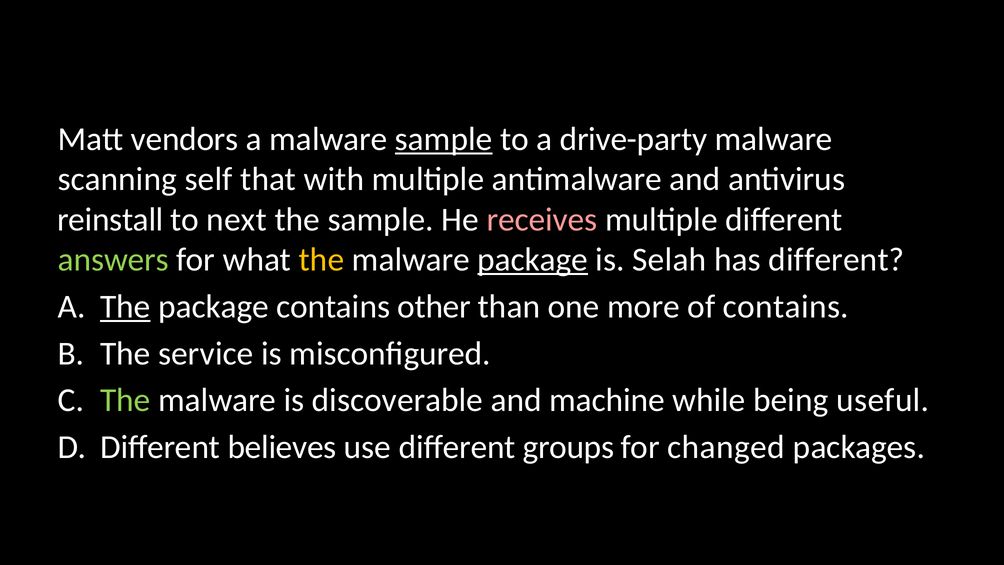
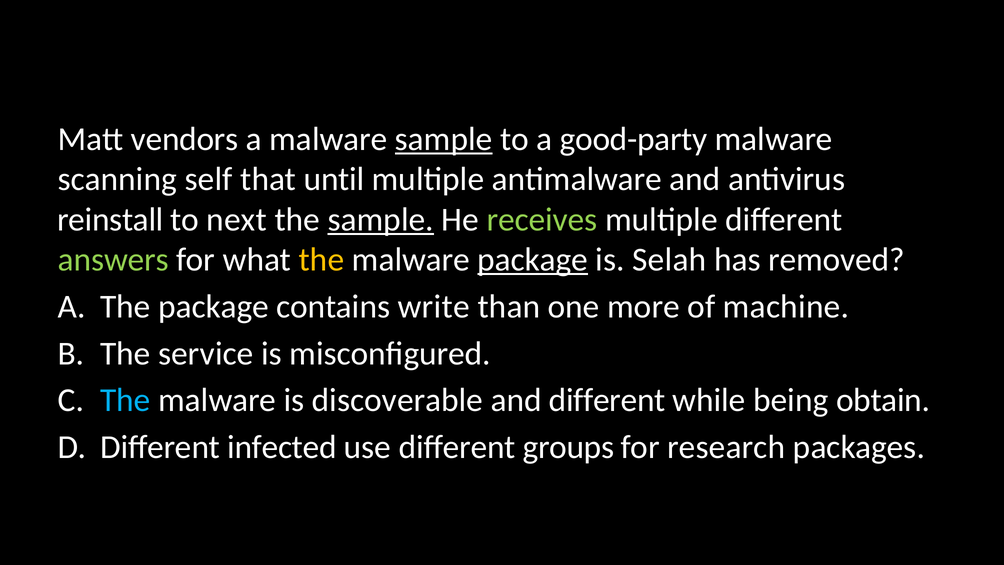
drive-party: drive-party -> good-party
with: with -> until
sample at (381, 219) underline: none -> present
receives colour: pink -> light green
has different: different -> removed
The at (125, 307) underline: present -> none
other: other -> write
of contains: contains -> machine
The at (125, 400) colour: light green -> light blue
and machine: machine -> different
useful: useful -> obtain
believes: believes -> infected
changed: changed -> research
